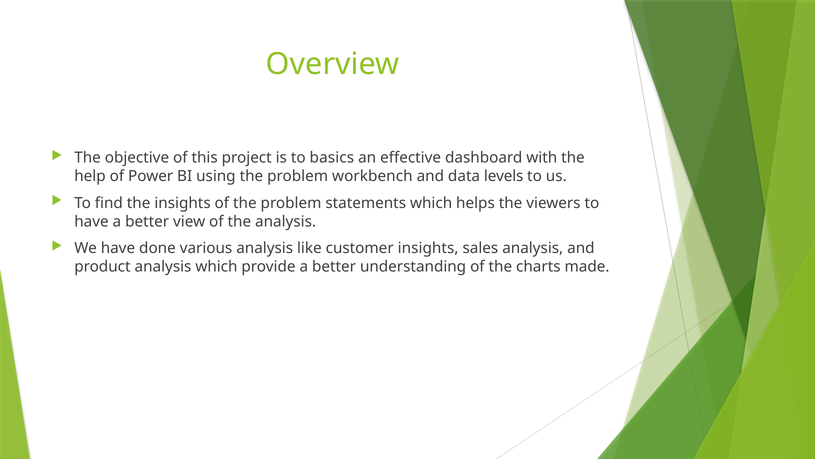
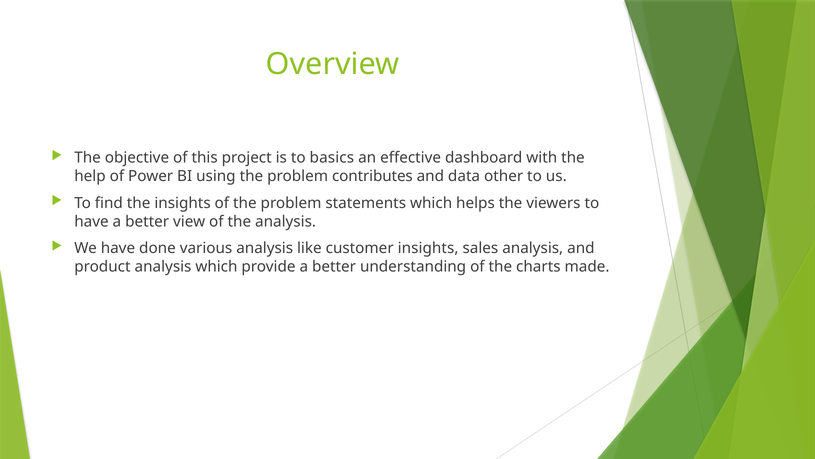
workbench: workbench -> contributes
levels: levels -> other
